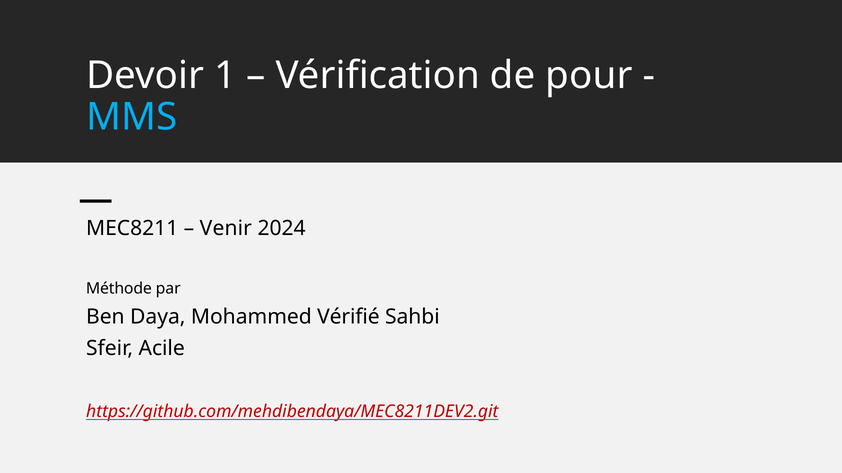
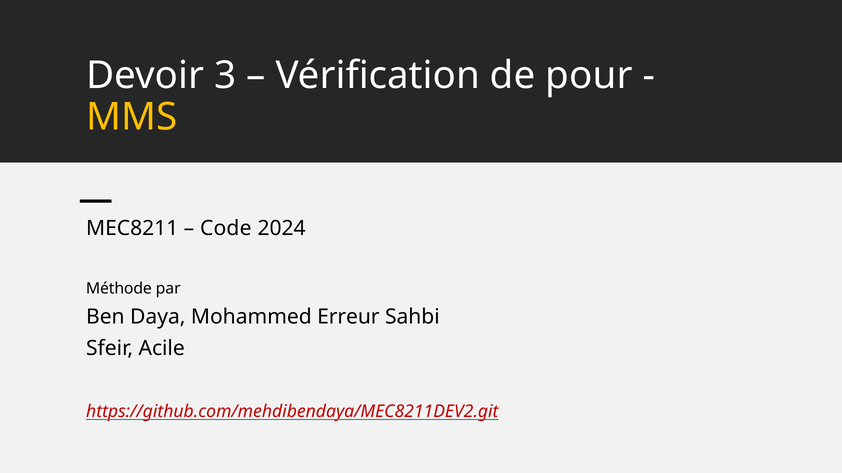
1: 1 -> 3
MMS colour: light blue -> yellow
Venir: Venir -> Code
Vérifié: Vérifié -> Erreur
